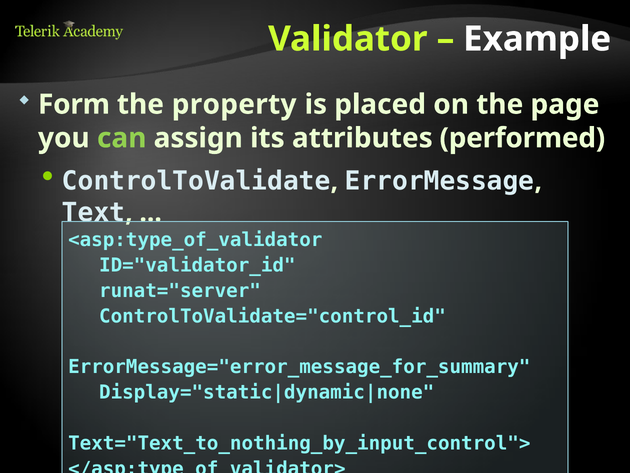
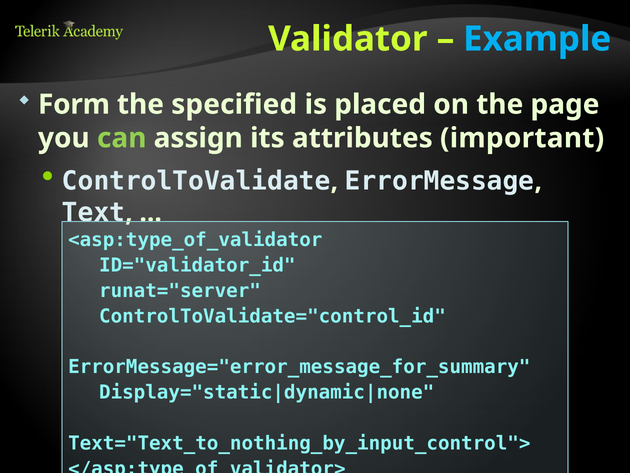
Example colour: white -> light blue
property: property -> specified
performed: performed -> important
